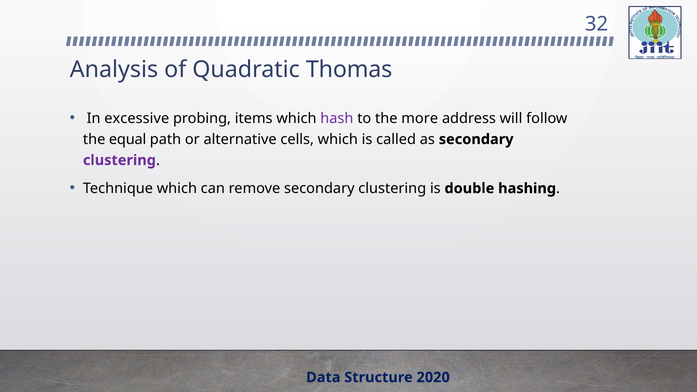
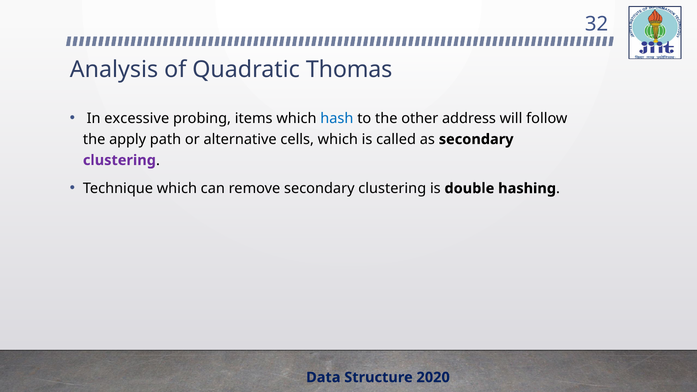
hash colour: purple -> blue
more: more -> other
equal: equal -> apply
